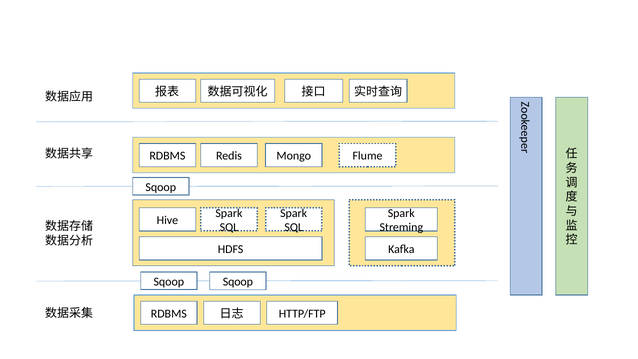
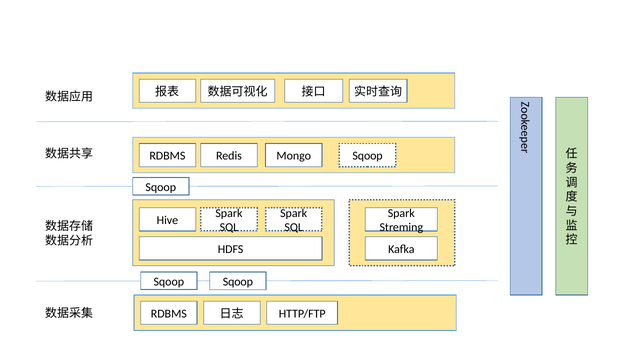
Mongo Flume: Flume -> Sqoop
